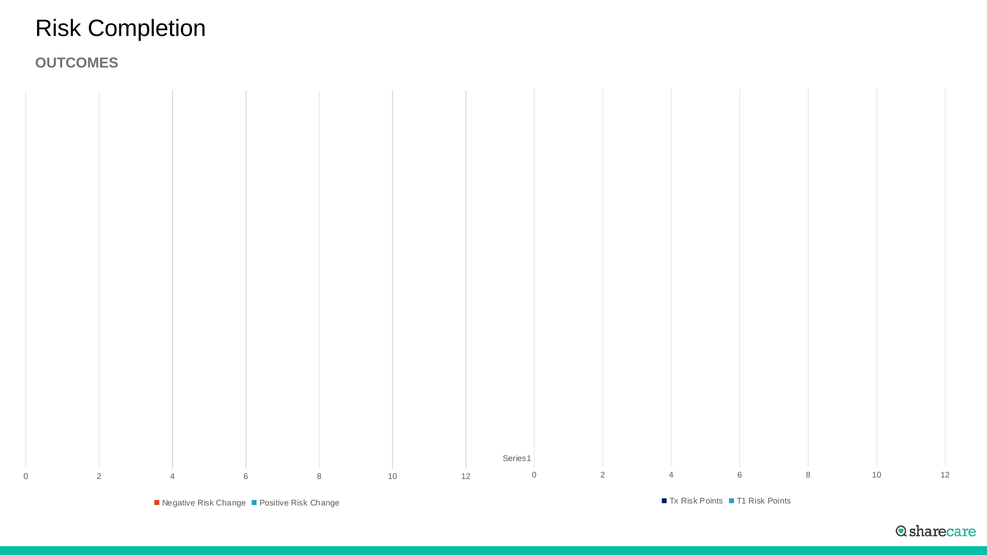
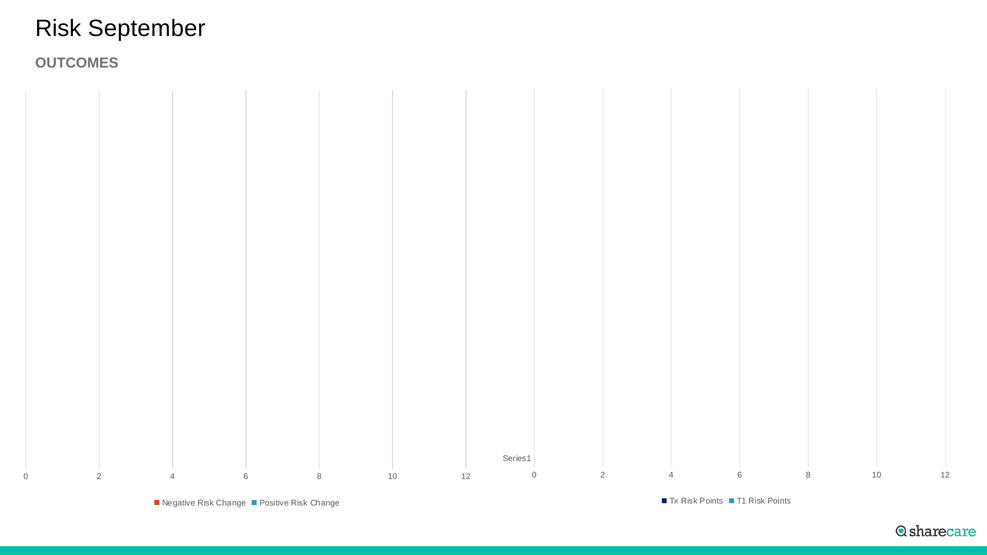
Completion: Completion -> September
